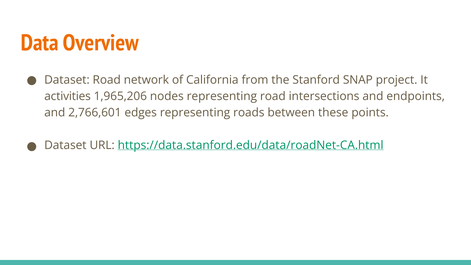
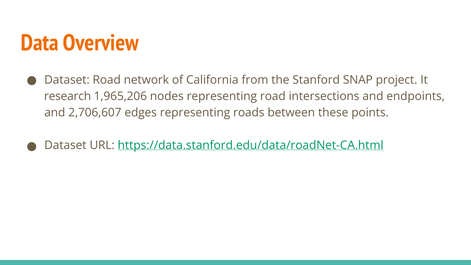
activities: activities -> research
2,766,601: 2,766,601 -> 2,706,607
